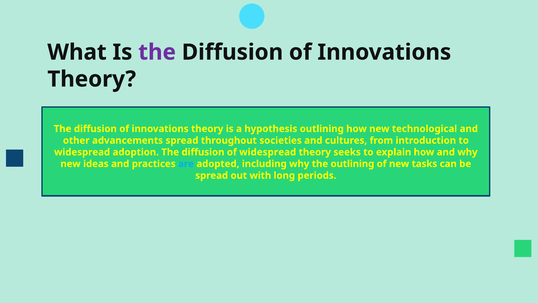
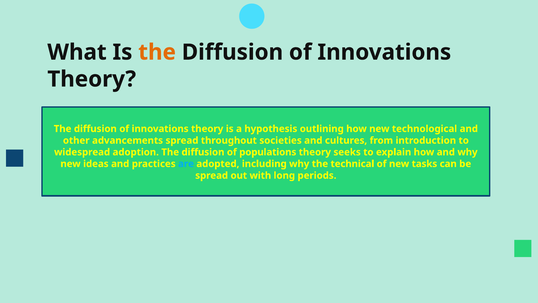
the at (157, 52) colour: purple -> orange
of widespread: widespread -> populations
the outlining: outlining -> technical
